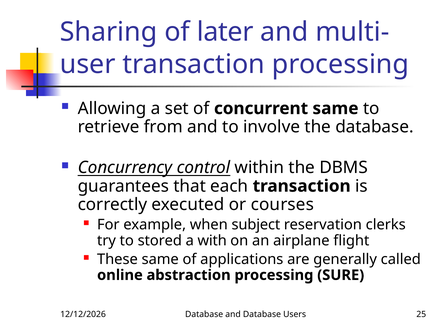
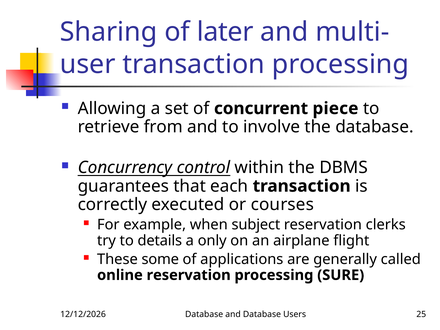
concurrent same: same -> piece
stored: stored -> details
with: with -> only
These same: same -> some
online abstraction: abstraction -> reservation
